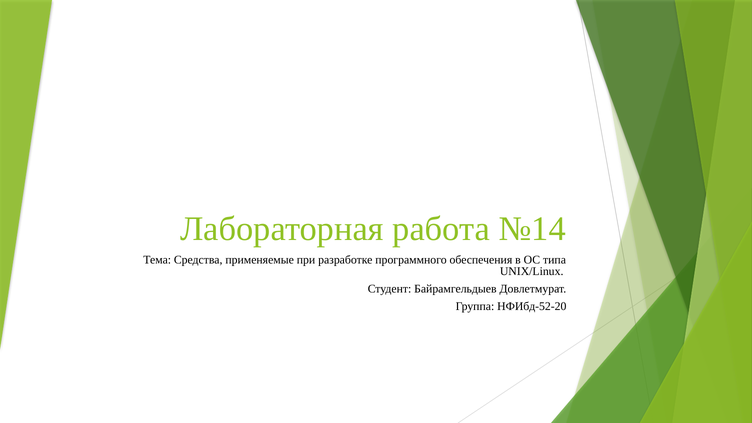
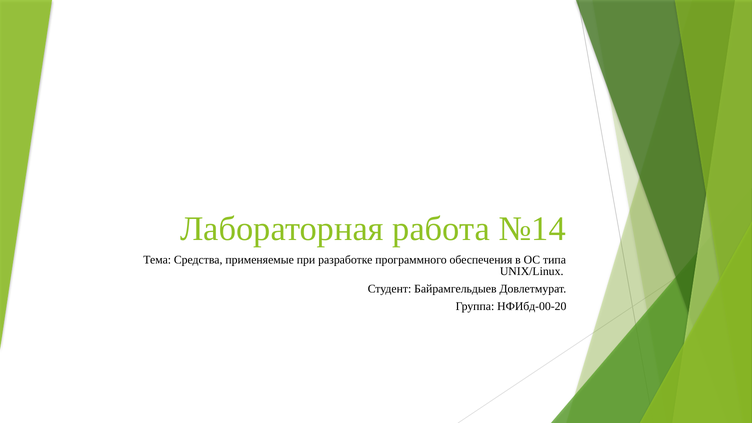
НФИбд-52-20: НФИбд-52-20 -> НФИбд-00-20
